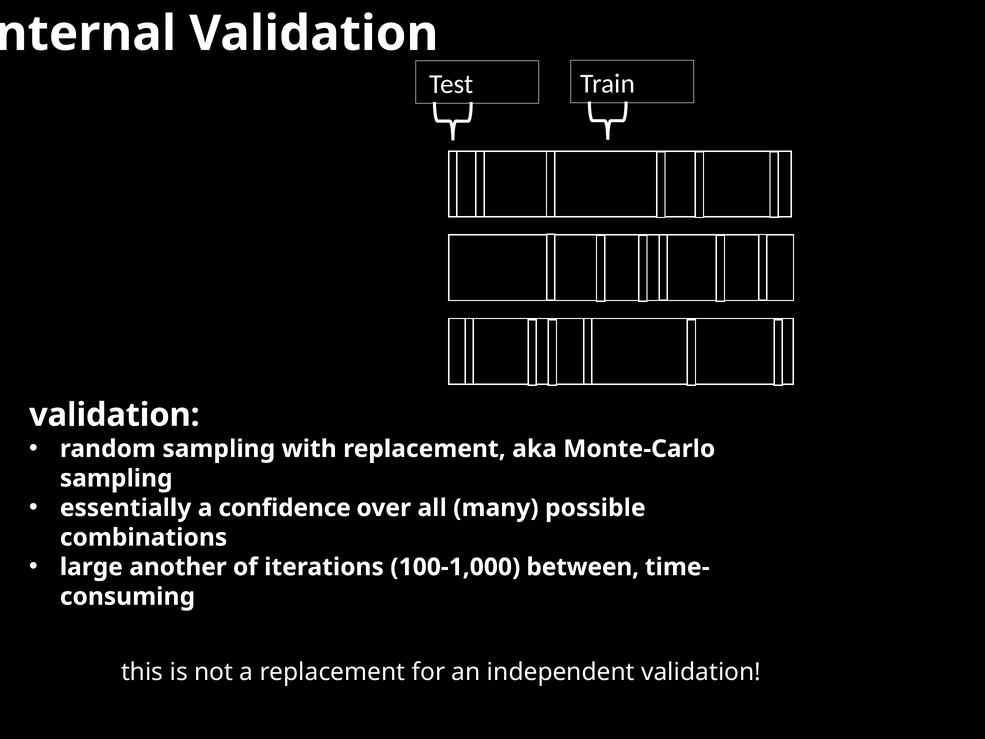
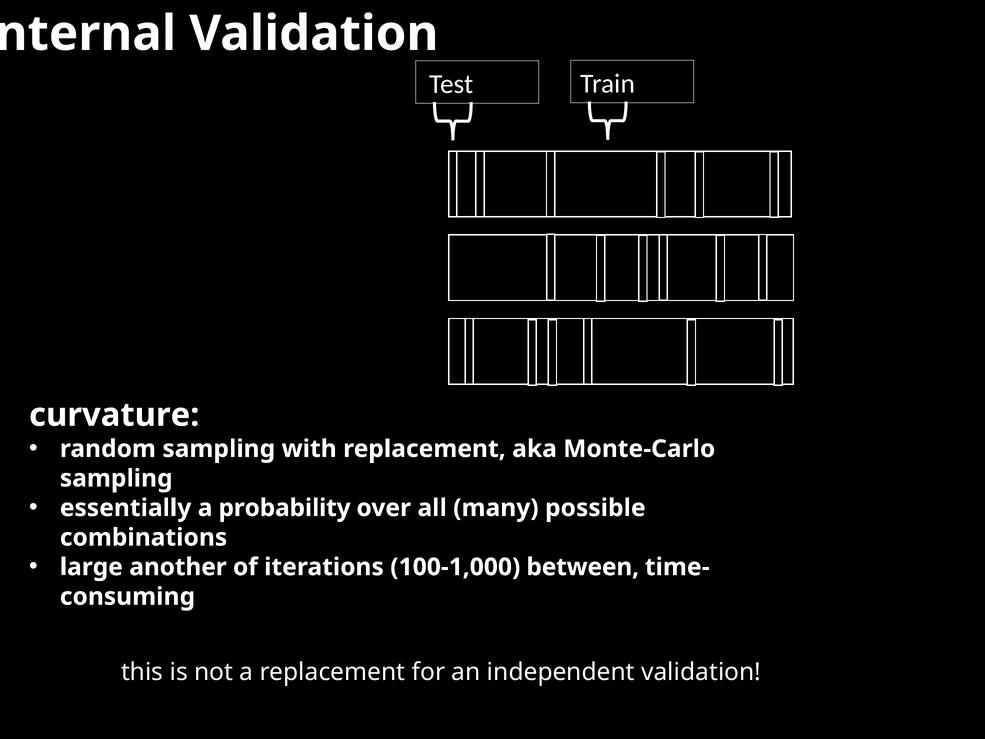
validation at (114, 415): validation -> curvature
confidence: confidence -> probability
